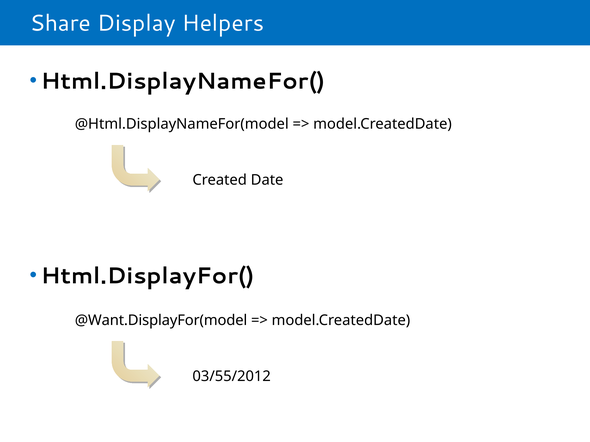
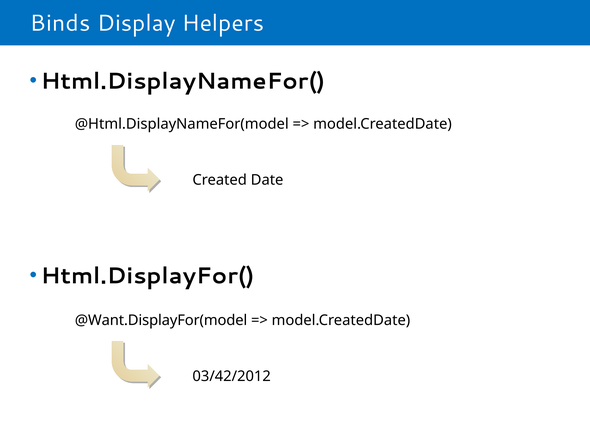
Share: Share -> Binds
03/55/2012: 03/55/2012 -> 03/42/2012
